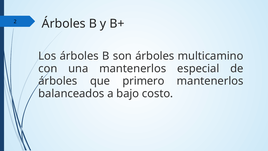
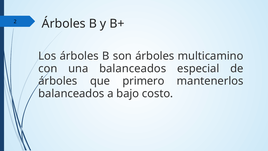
una mantenerlos: mantenerlos -> balanceados
